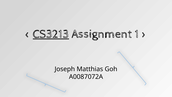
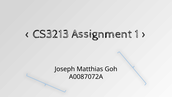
CS3213 underline: present -> none
